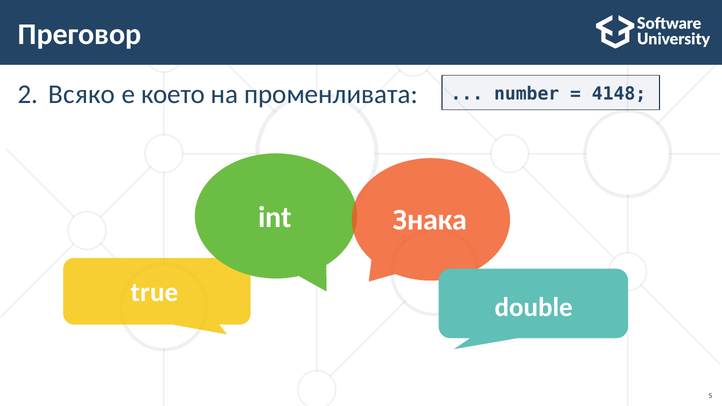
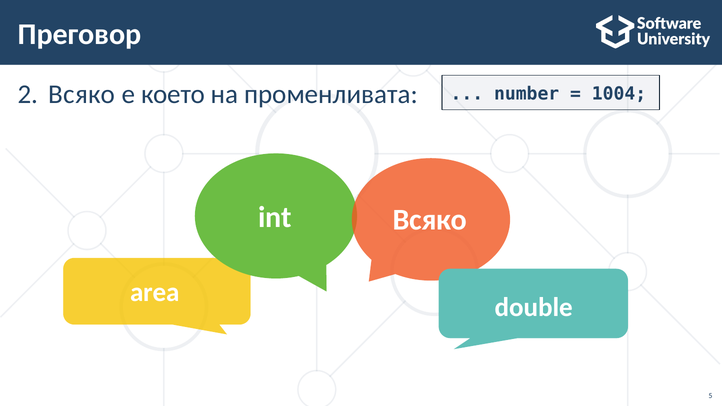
4148: 4148 -> 1004
int Знака: Знака -> Всяко
true: true -> area
